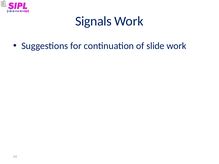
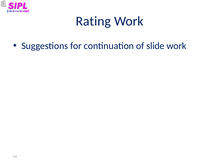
Signals: Signals -> Rating
